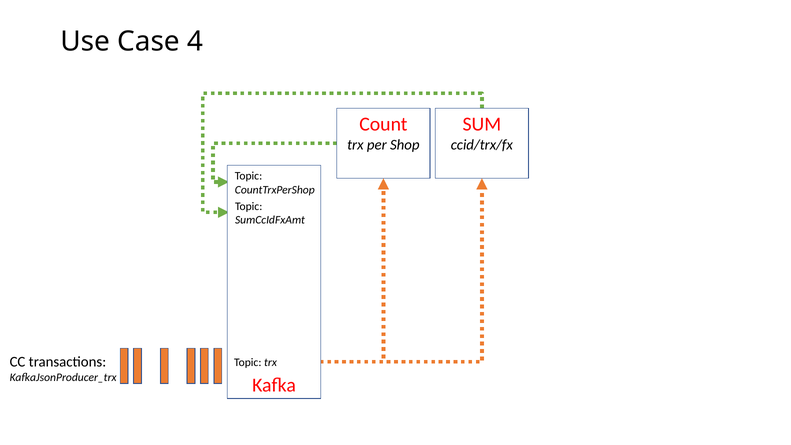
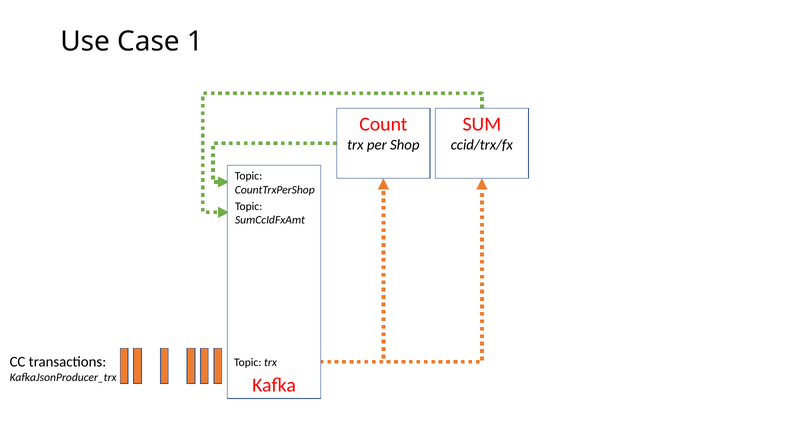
4: 4 -> 1
